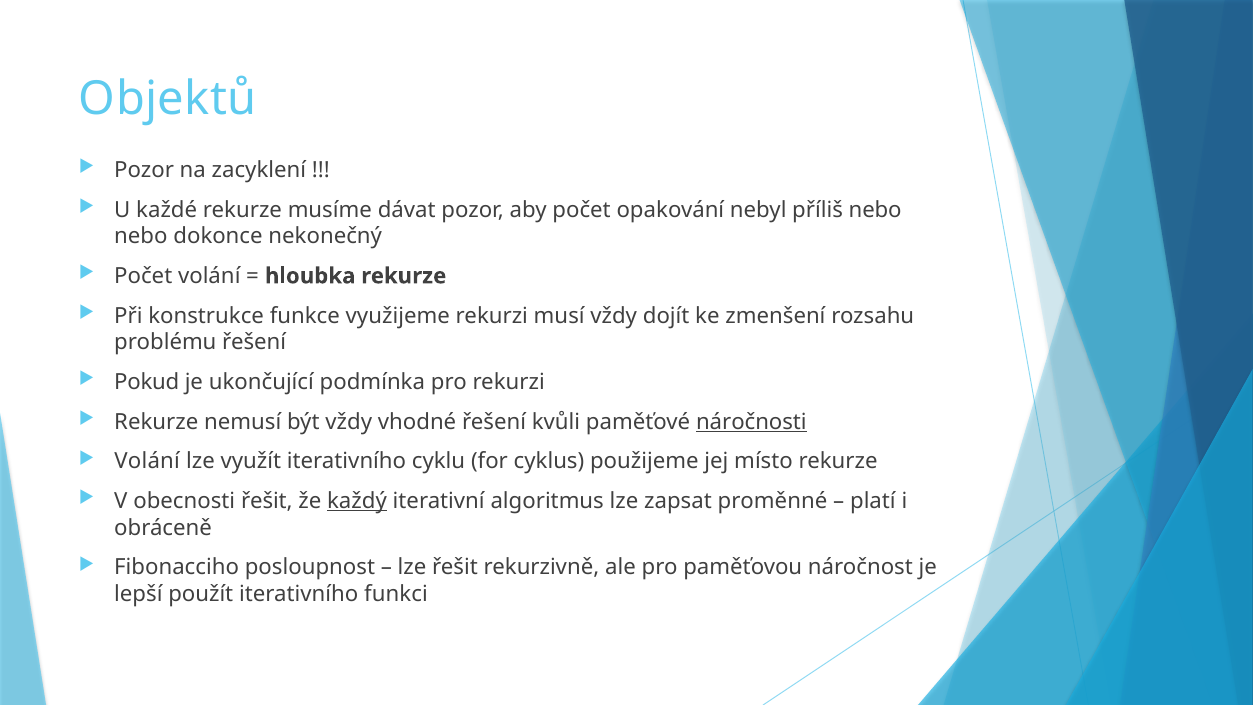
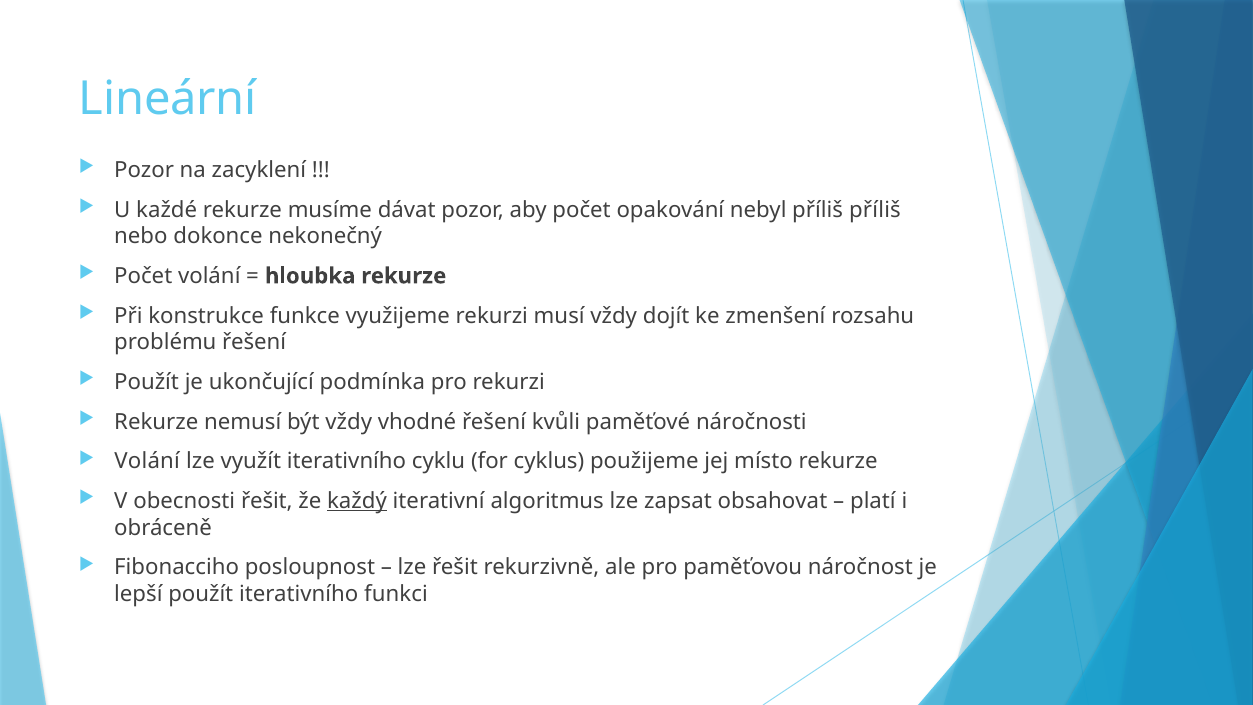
Objektů: Objektů -> Lineární
příliš nebo: nebo -> příliš
Pokud at (147, 382): Pokud -> Použít
náročnosti underline: present -> none
proměnné: proměnné -> obsahovat
